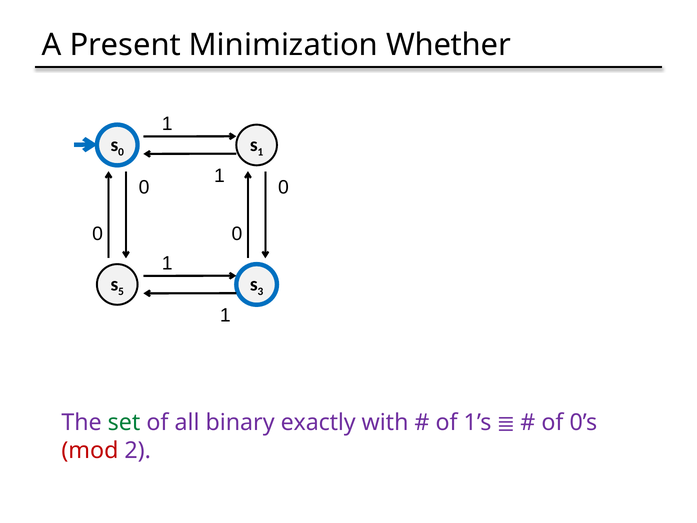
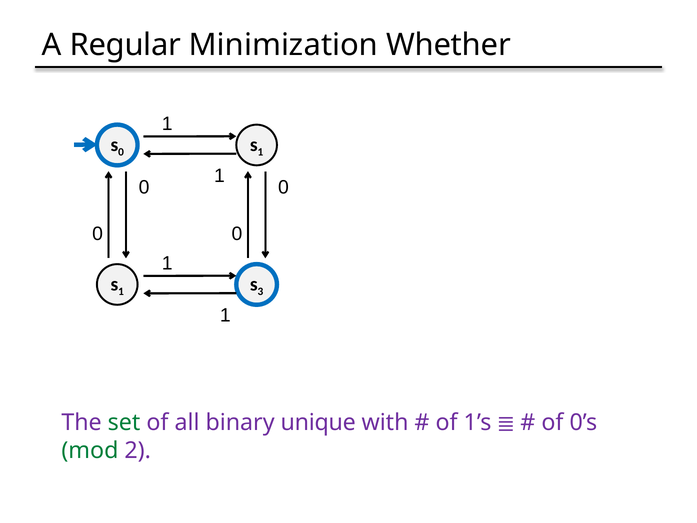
Present: Present -> Regular
5 at (121, 292): 5 -> 1
exactly: exactly -> unique
mod colour: red -> green
